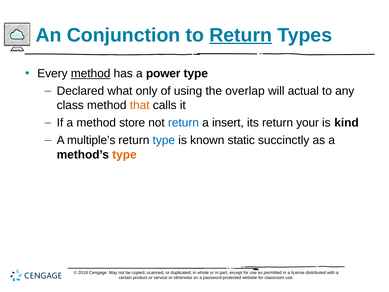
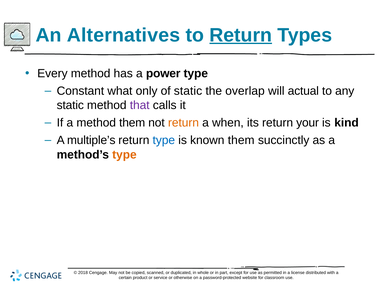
Conjunction: Conjunction -> Alternatives
method at (91, 73) underline: present -> none
Declared: Declared -> Constant
of using: using -> static
class at (70, 105): class -> static
that colour: orange -> purple
method store: store -> them
return at (183, 123) colour: blue -> orange
insert: insert -> when
known static: static -> them
